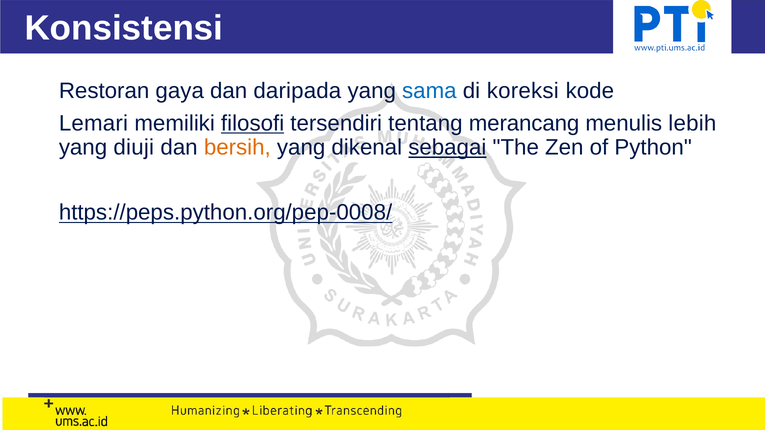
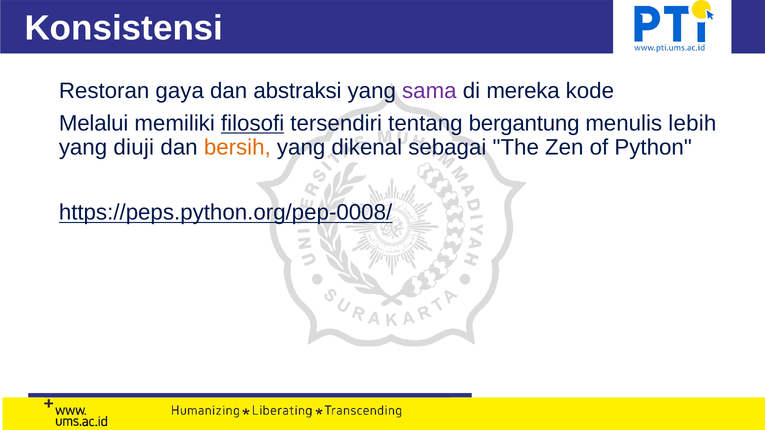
daripada: daripada -> abstraksi
sama colour: blue -> purple
koreksi: koreksi -> mereka
Lemari: Lemari -> Melalui
merancang: merancang -> bergantung
sebagai underline: present -> none
